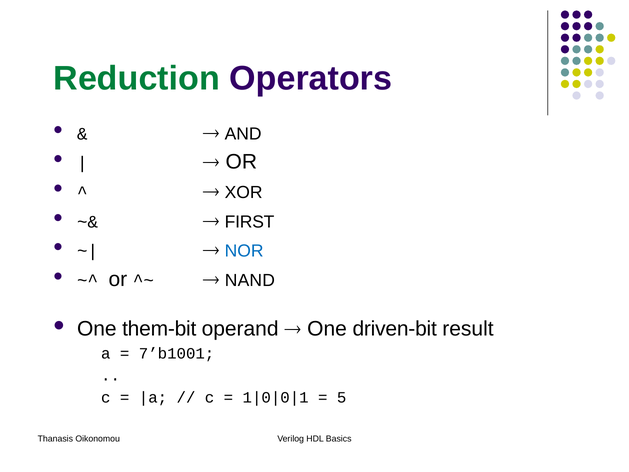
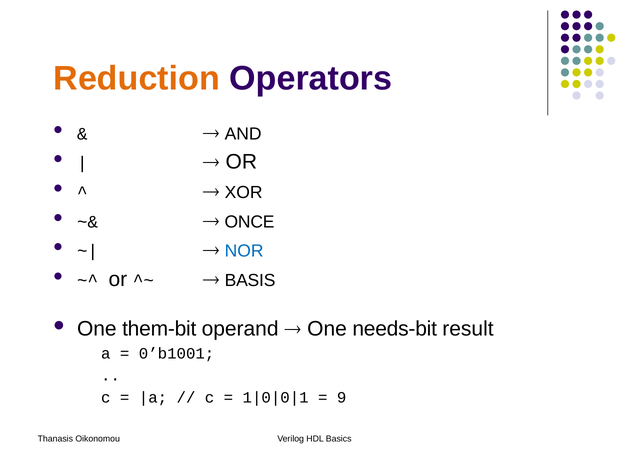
Reduction colour: green -> orange
FIRST: FIRST -> ONCE
NAND: NAND -> BASIS
driven-bit: driven-bit -> needs-bit
7’b1001: 7’b1001 -> 0’b1001
5: 5 -> 9
